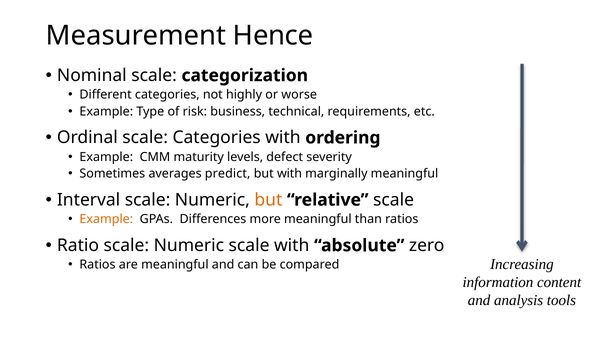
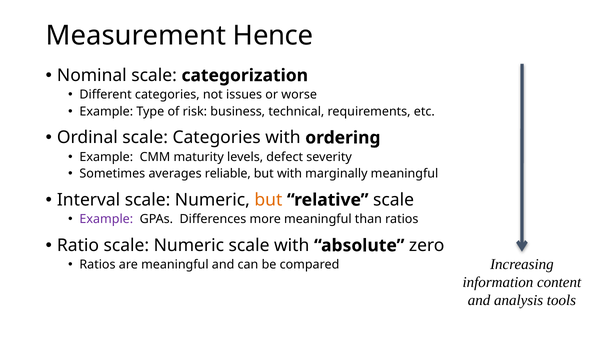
highly: highly -> issues
predict: predict -> reliable
Example at (106, 219) colour: orange -> purple
